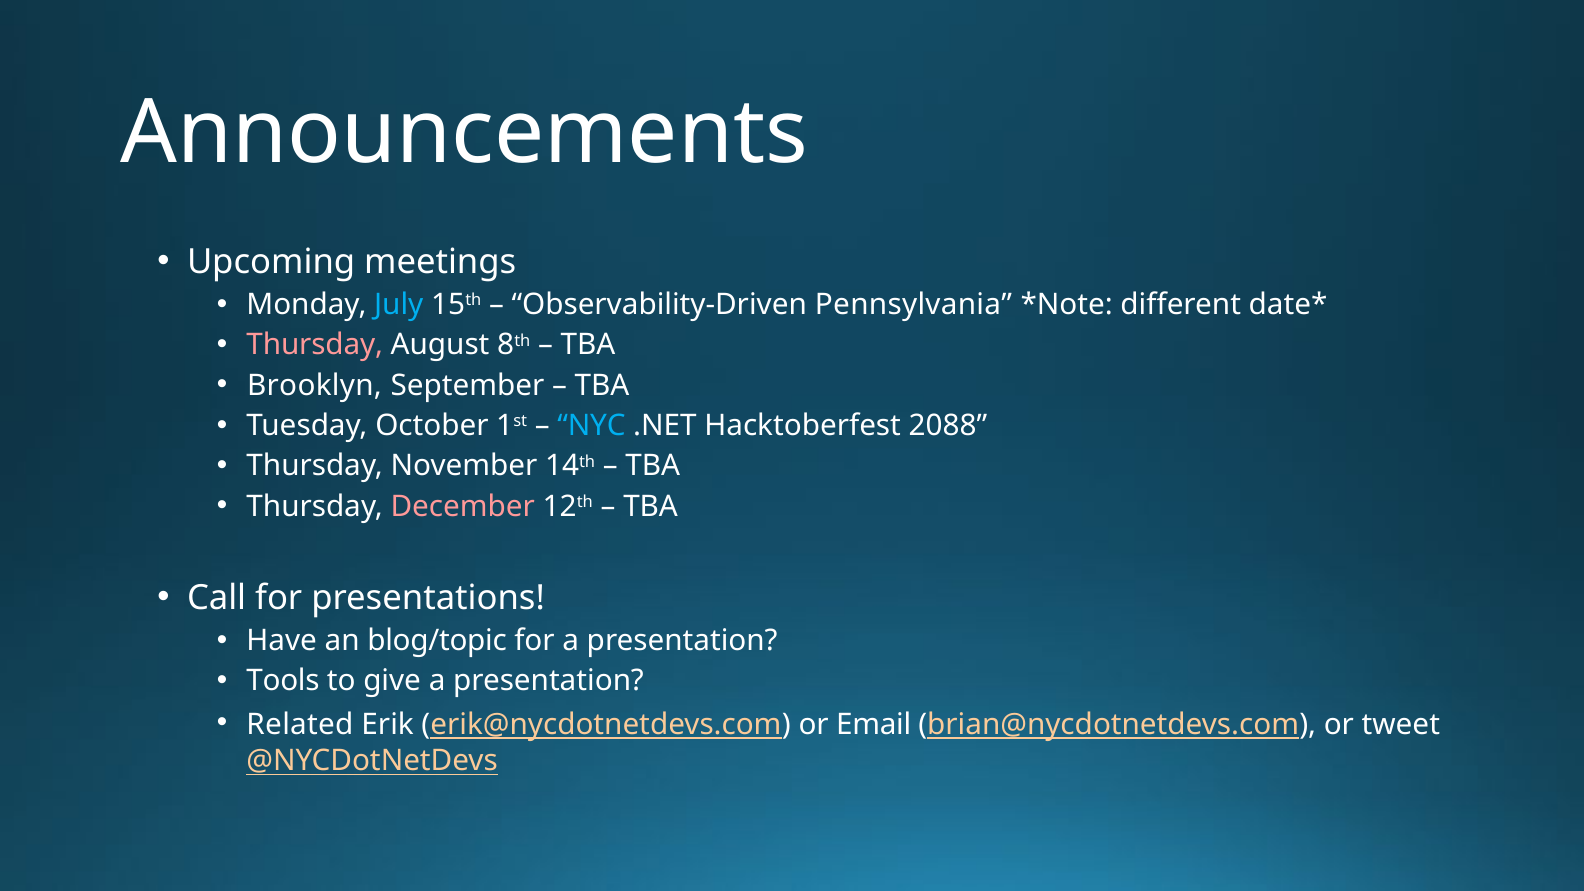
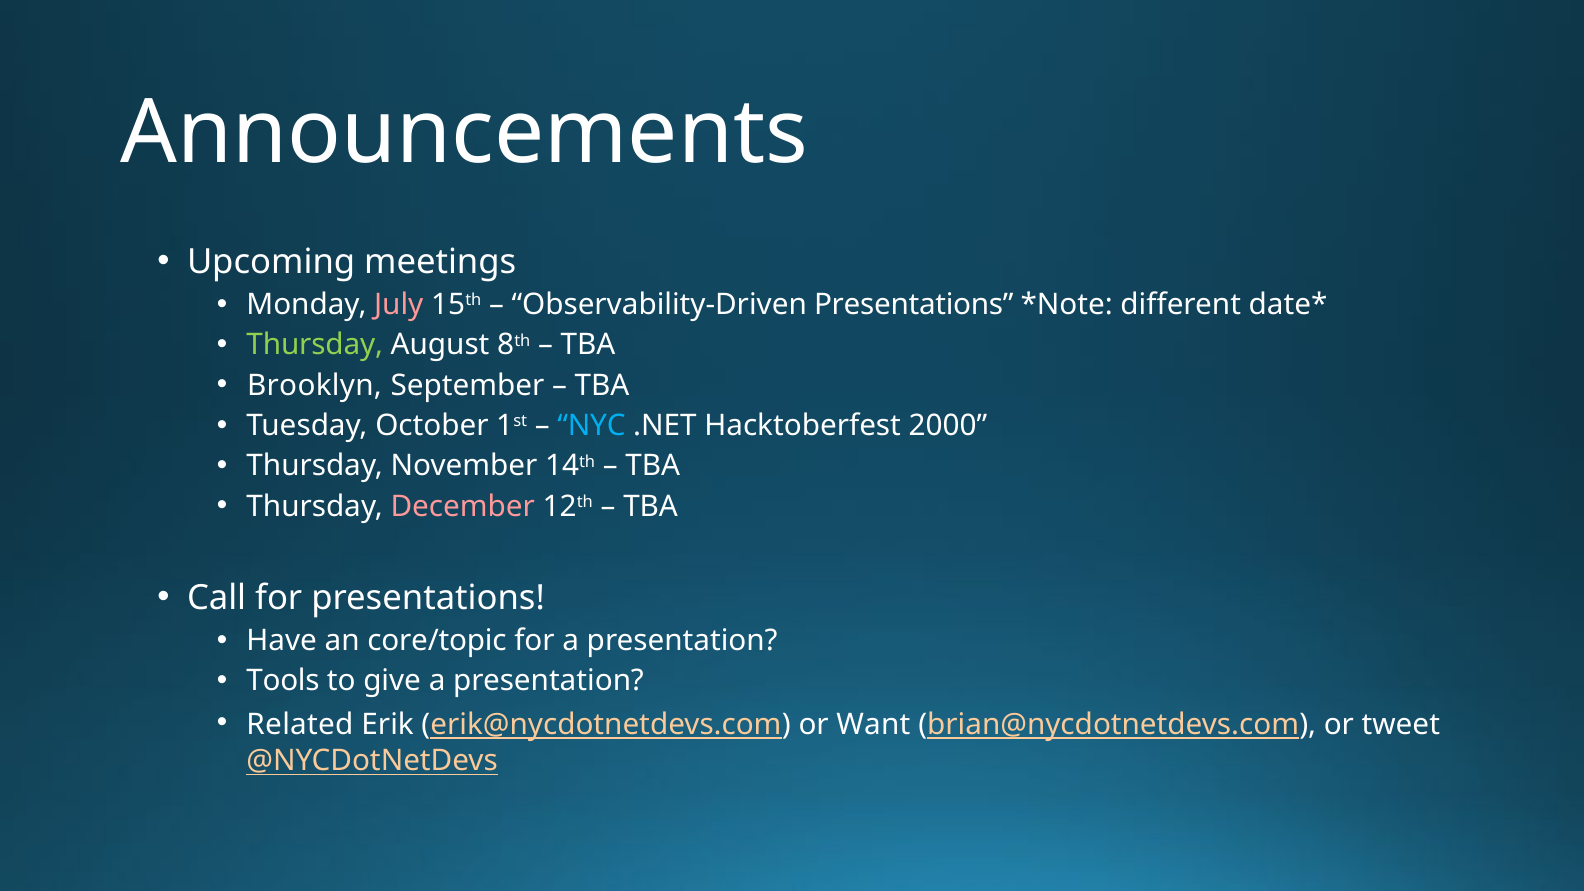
July colour: light blue -> pink
Observability-Driven Pennsylvania: Pennsylvania -> Presentations
Thursday at (315, 345) colour: pink -> light green
2088: 2088 -> 2000
blog/topic: blog/topic -> core/topic
Email: Email -> Want
